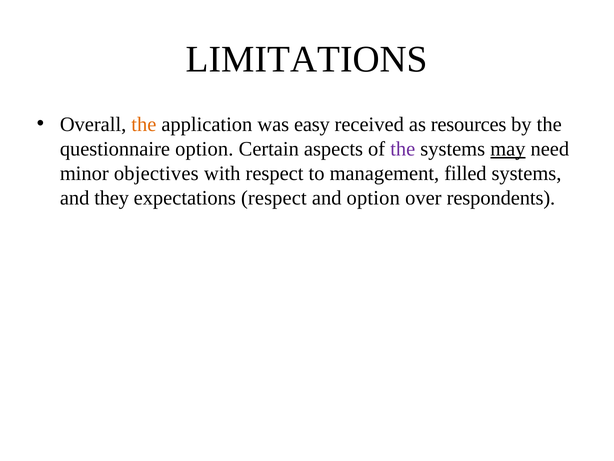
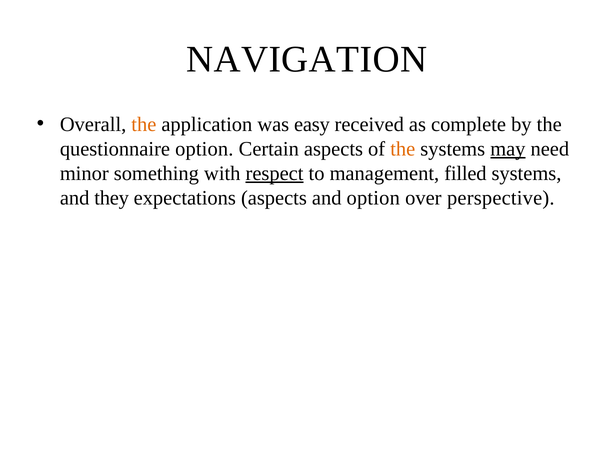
LIMITATIONS: LIMITATIONS -> NAVIGATION
resources: resources -> complete
the at (403, 149) colour: purple -> orange
objectives: objectives -> something
respect at (275, 173) underline: none -> present
expectations respect: respect -> aspects
respondents: respondents -> perspective
